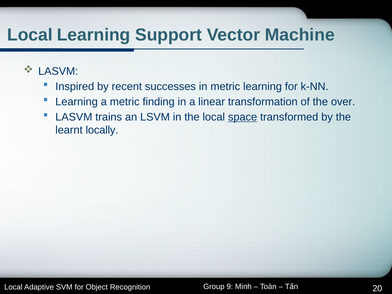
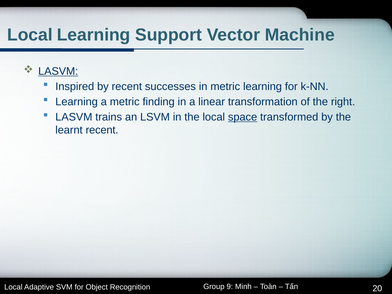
LASVM at (58, 71) underline: none -> present
over: over -> right
learnt locally: locally -> recent
